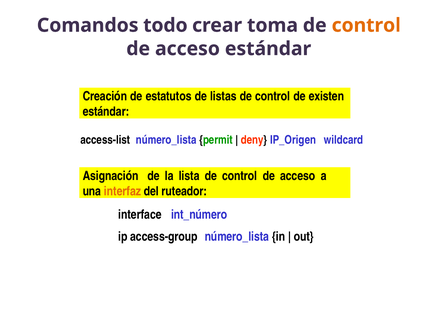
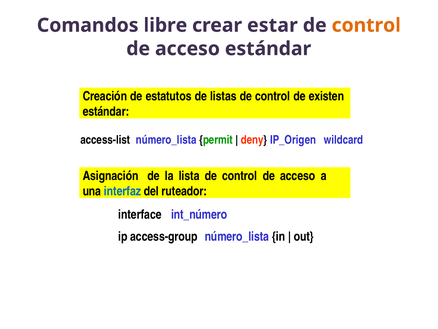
todo: todo -> libre
toma: toma -> estar
interfaz colour: orange -> blue
